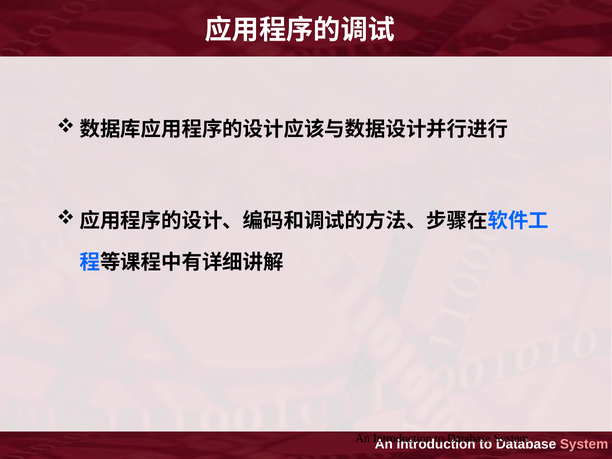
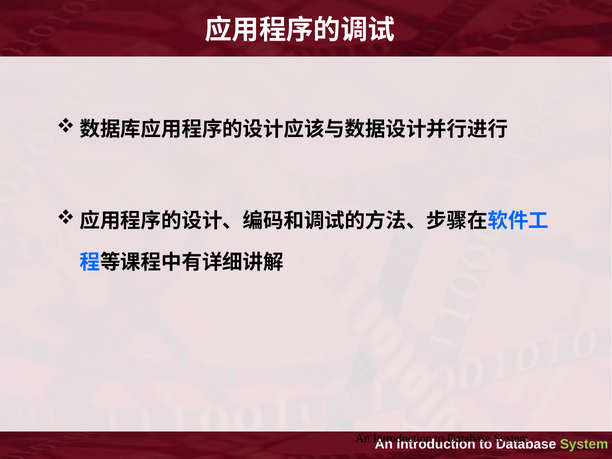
System at (584, 444) colour: pink -> light green
